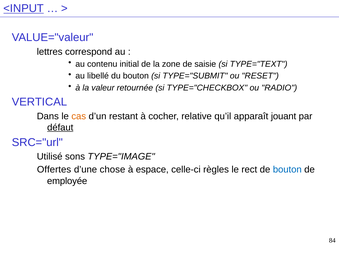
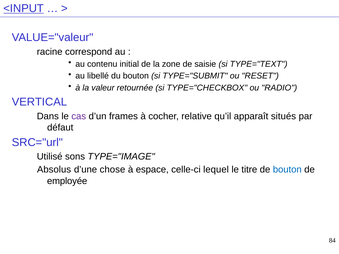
lettres: lettres -> racine
cas colour: orange -> purple
restant: restant -> frames
jouant: jouant -> situés
défaut underline: present -> none
Offertes: Offertes -> Absolus
règles: règles -> lequel
rect: rect -> titre
